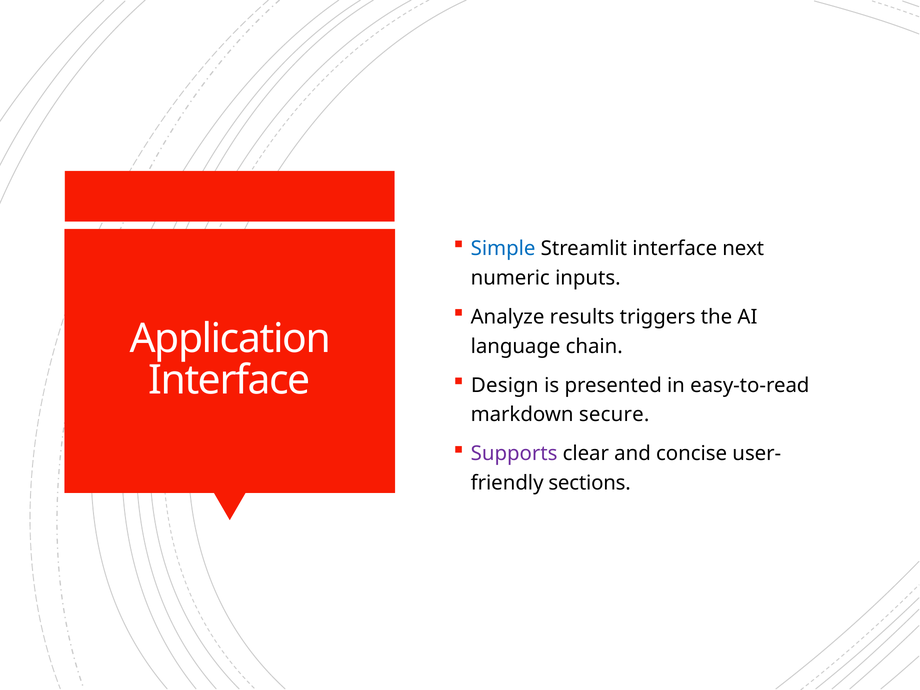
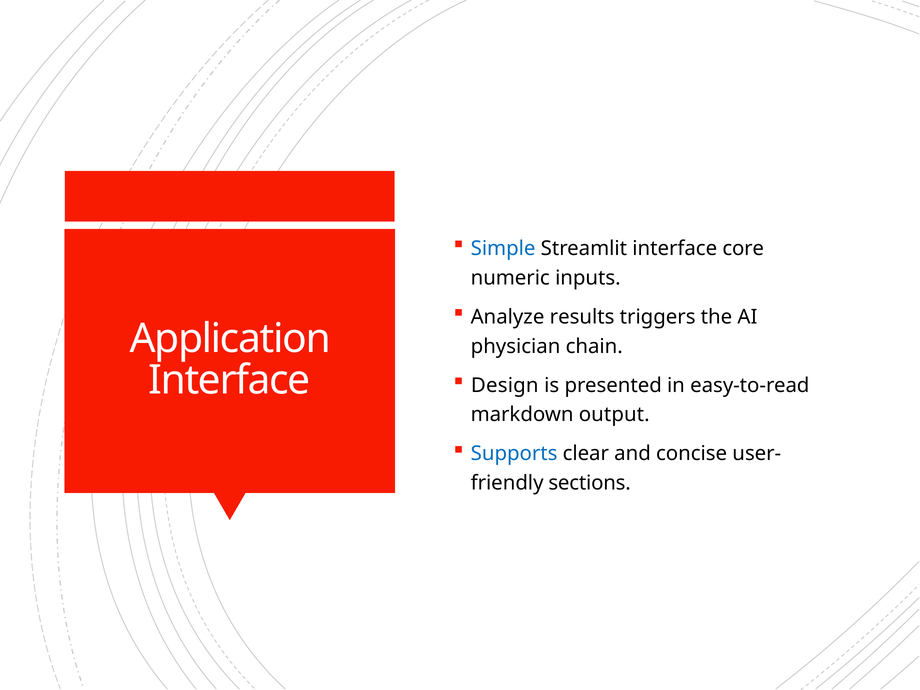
next: next -> core
language: language -> physician
secure: secure -> output
Supports colour: purple -> blue
